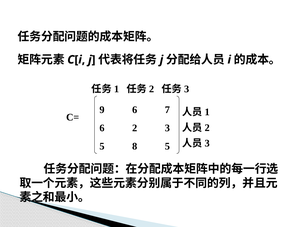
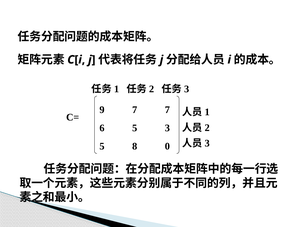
9 6: 6 -> 7
6 2: 2 -> 5
8 5: 5 -> 0
